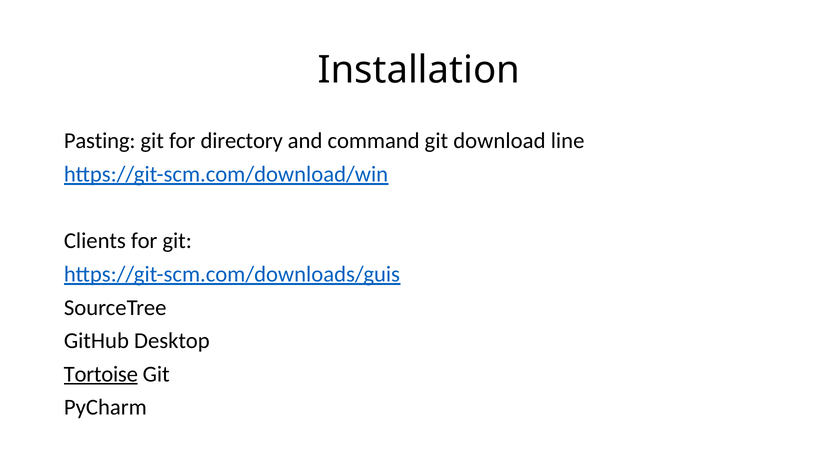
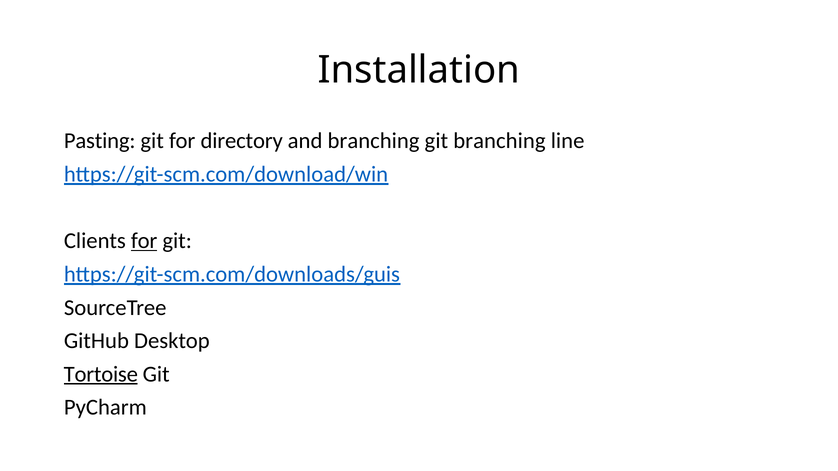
and command: command -> branching
git download: download -> branching
for at (144, 241) underline: none -> present
